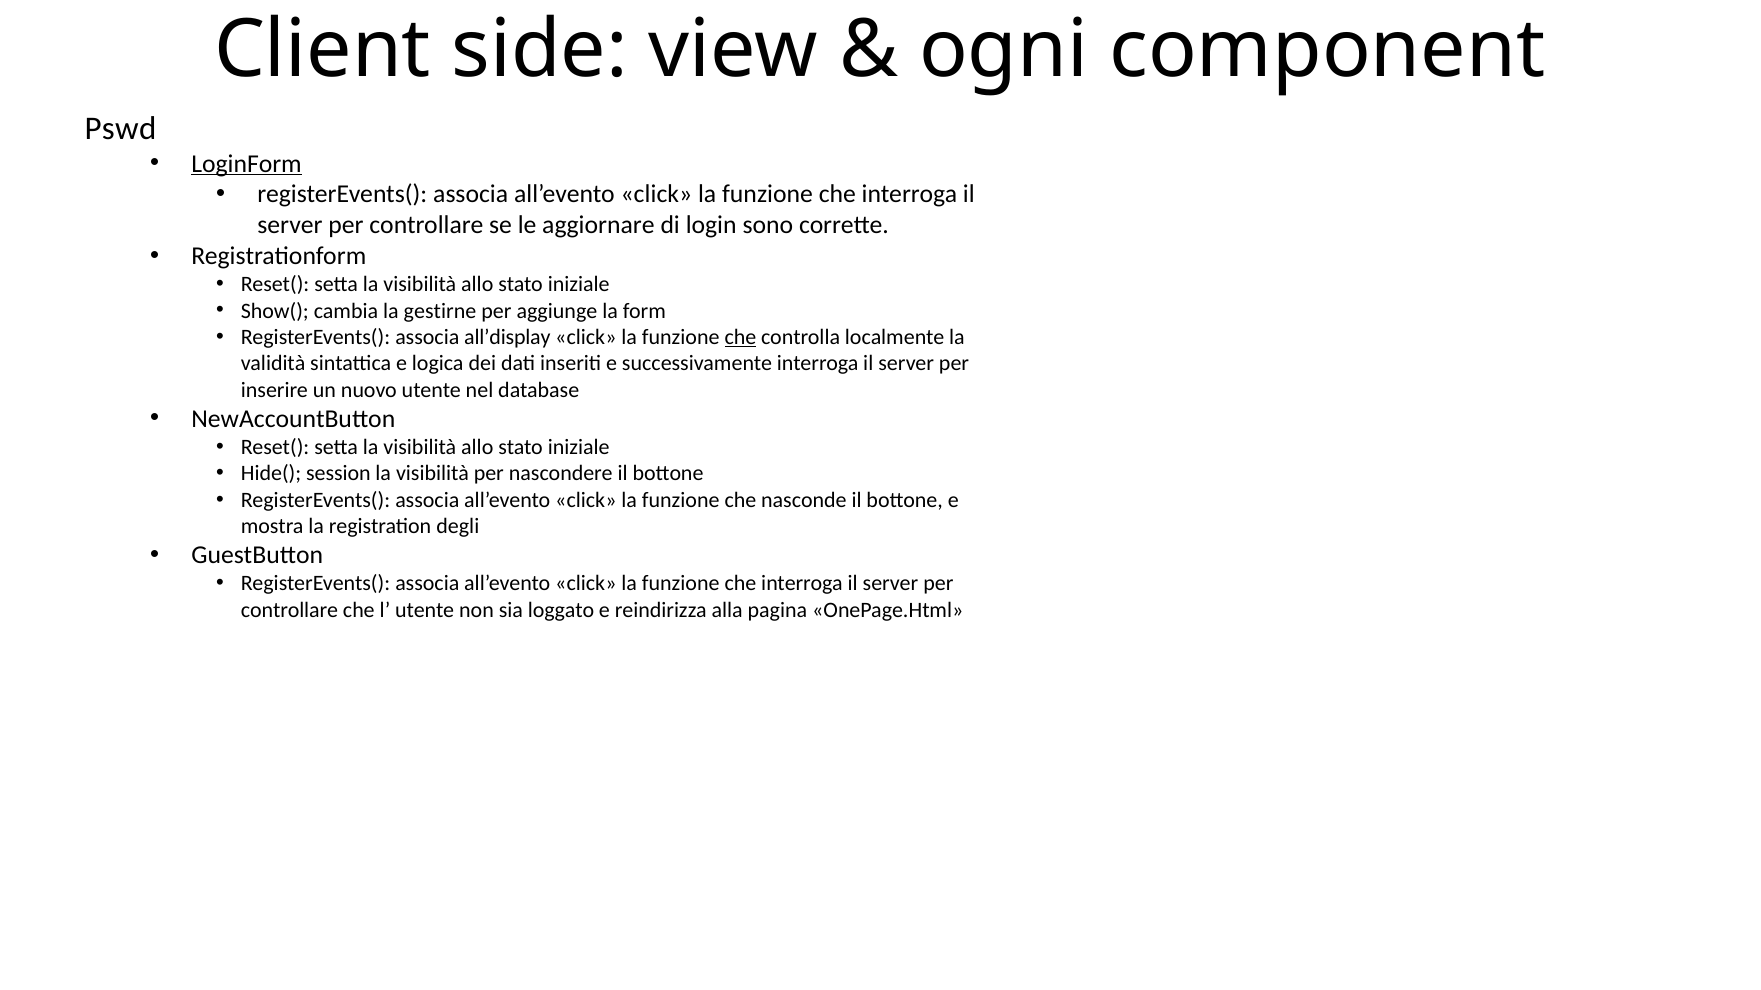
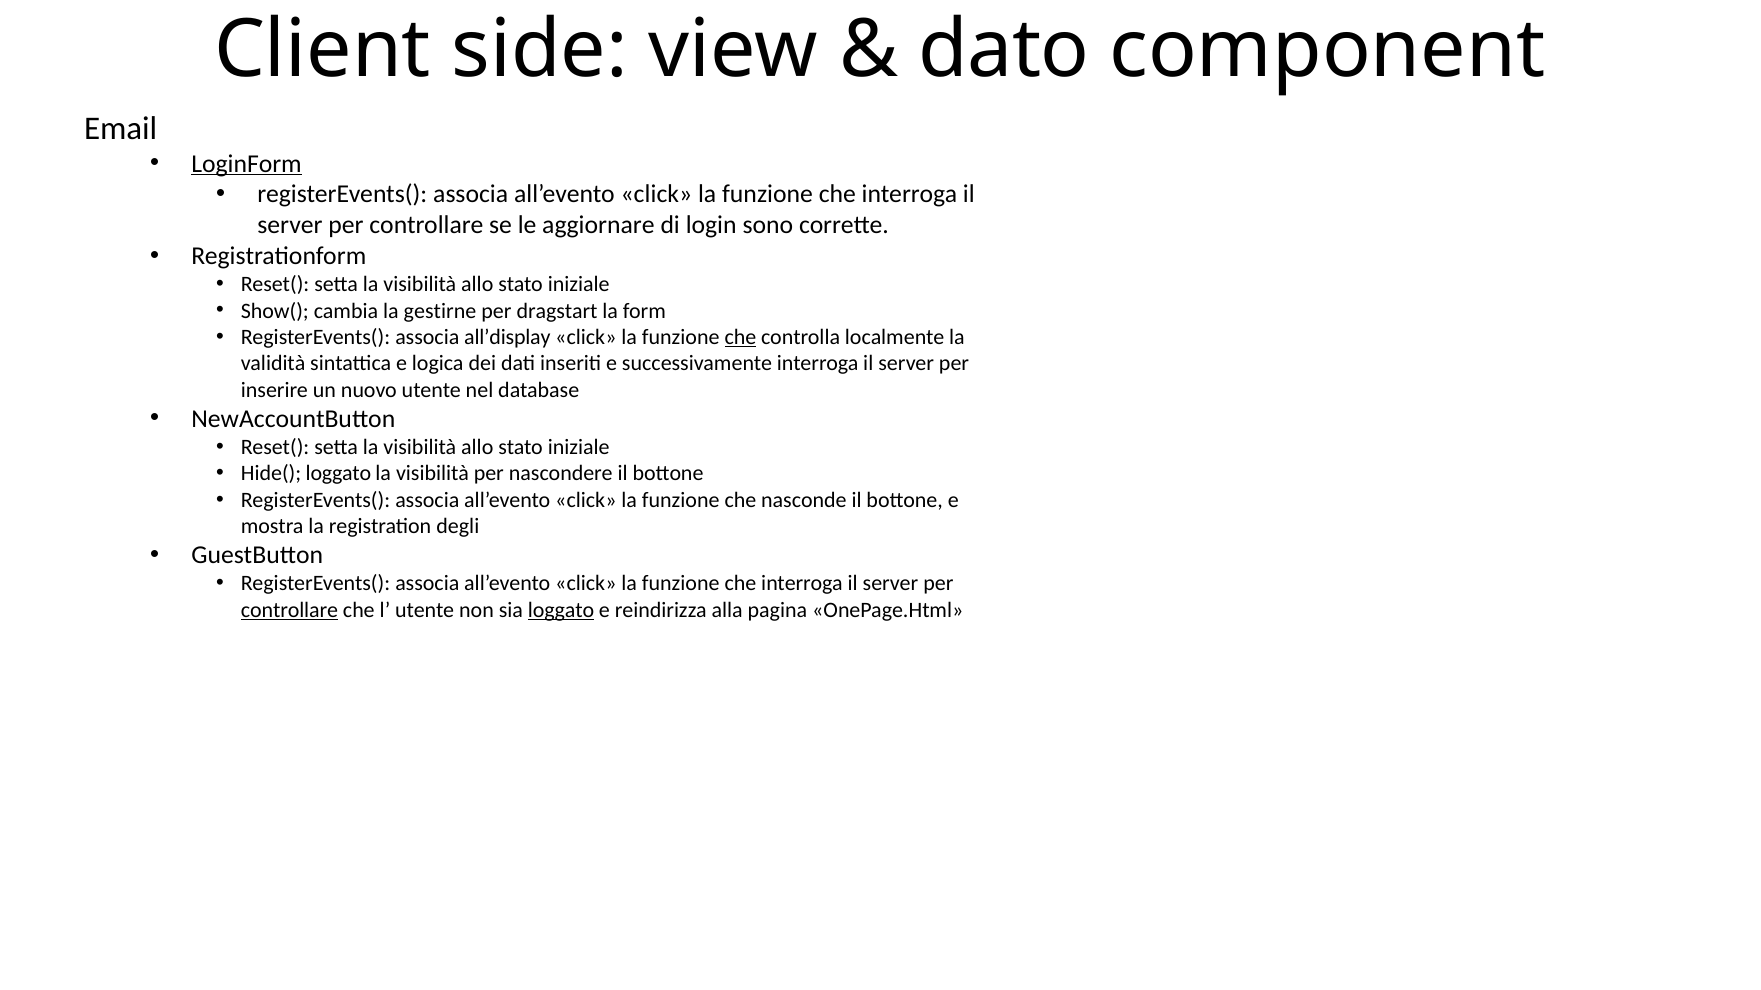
ogni: ogni -> dato
Pswd: Pswd -> Email
aggiunge: aggiunge -> dragstart
Hide( session: session -> loggato
controllare at (290, 610) underline: none -> present
loggato at (561, 610) underline: none -> present
